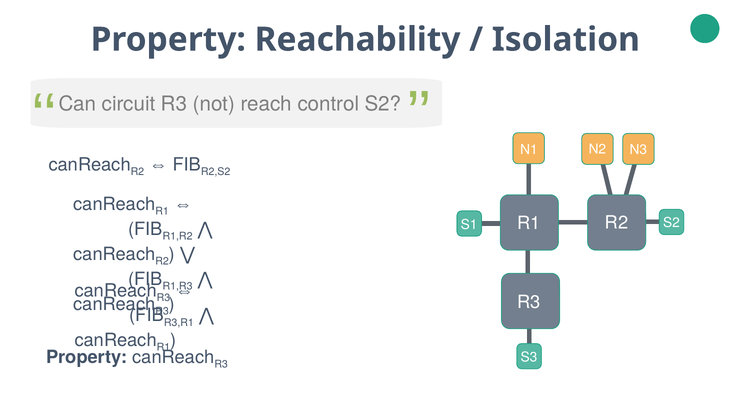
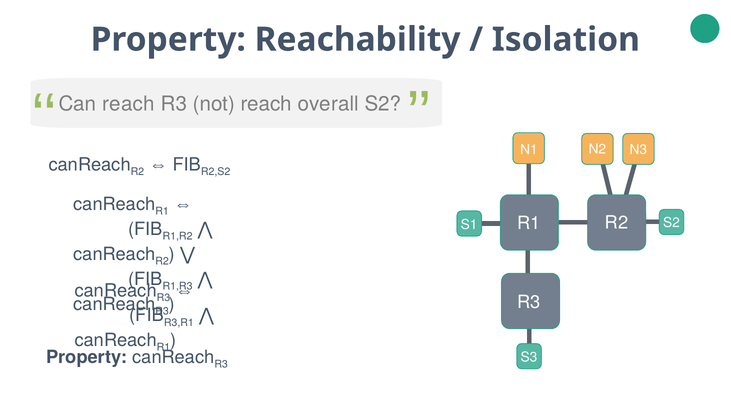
Can circuit: circuit -> reach
control: control -> overall
